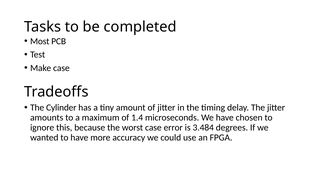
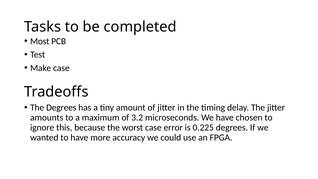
The Cylinder: Cylinder -> Degrees
1.4: 1.4 -> 3.2
3.484: 3.484 -> 0.225
